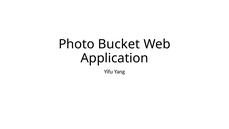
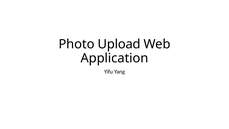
Bucket: Bucket -> Upload
